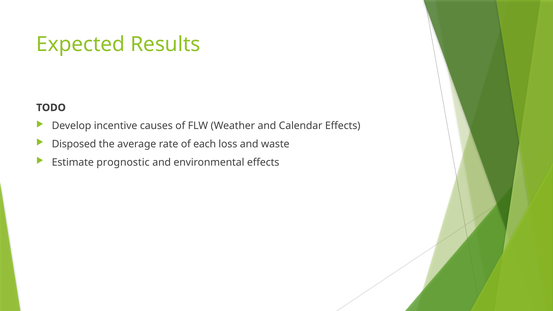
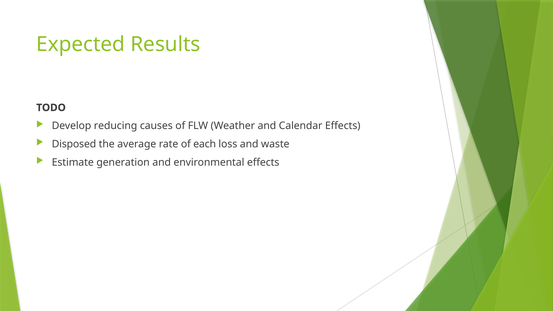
incentive: incentive -> reducing
prognostic: prognostic -> generation
